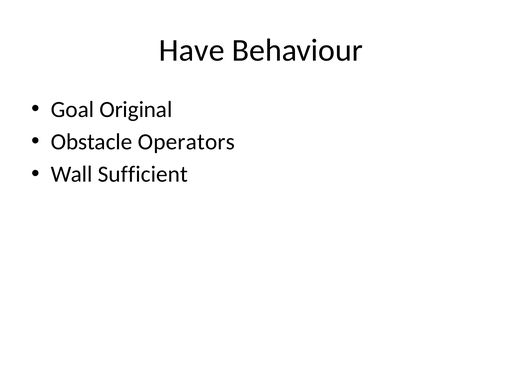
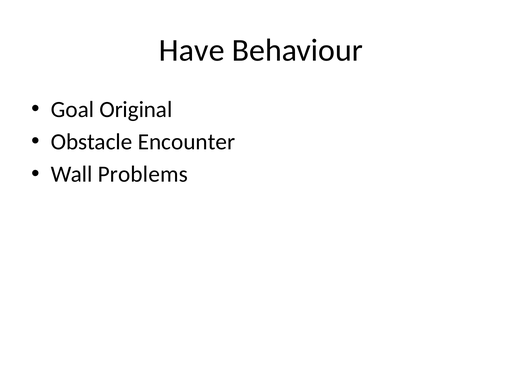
Operators: Operators -> Encounter
Sufficient: Sufficient -> Problems
